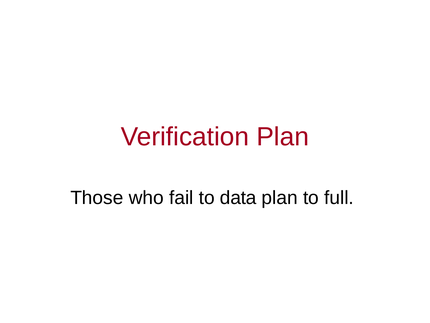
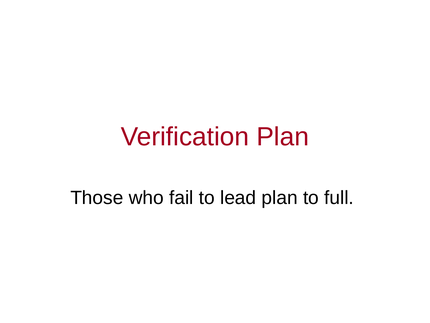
data: data -> lead
